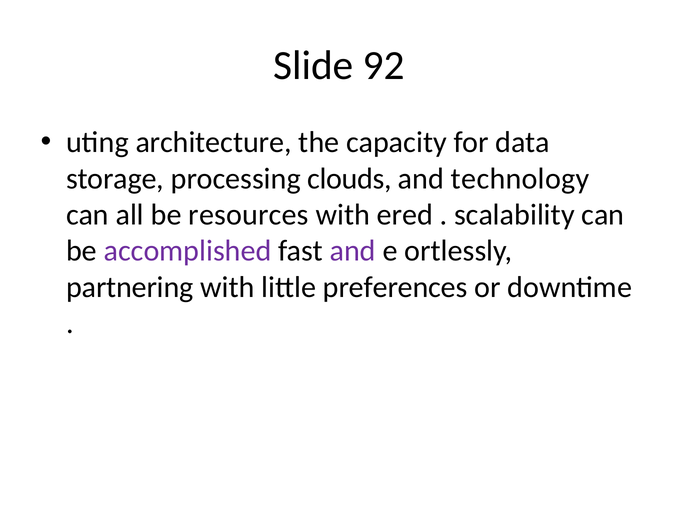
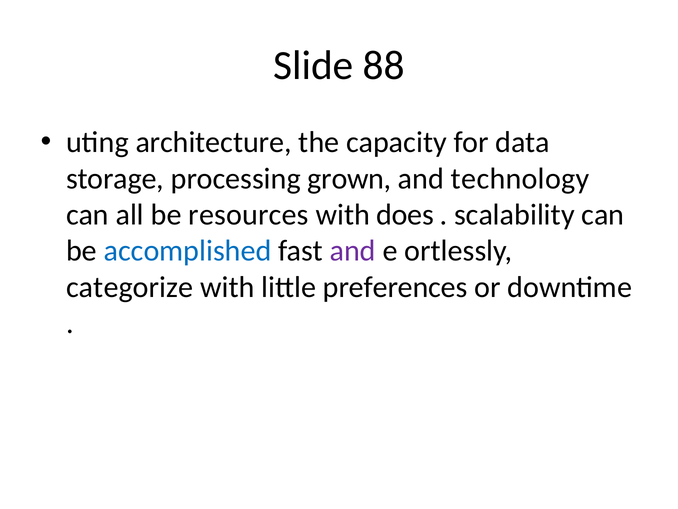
92: 92 -> 88
clouds: clouds -> grown
ered: ered -> does
accomplished colour: purple -> blue
partnering: partnering -> categorize
